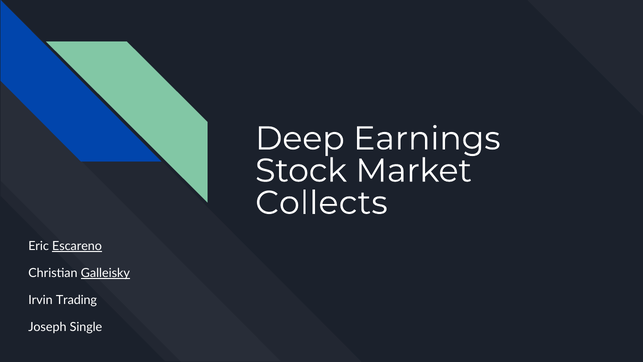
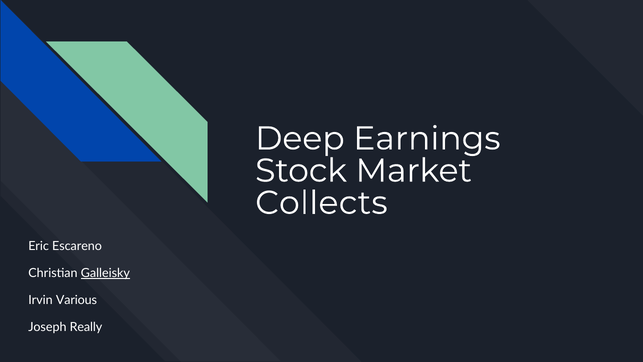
Escareno underline: present -> none
Trading: Trading -> Various
Single: Single -> Really
